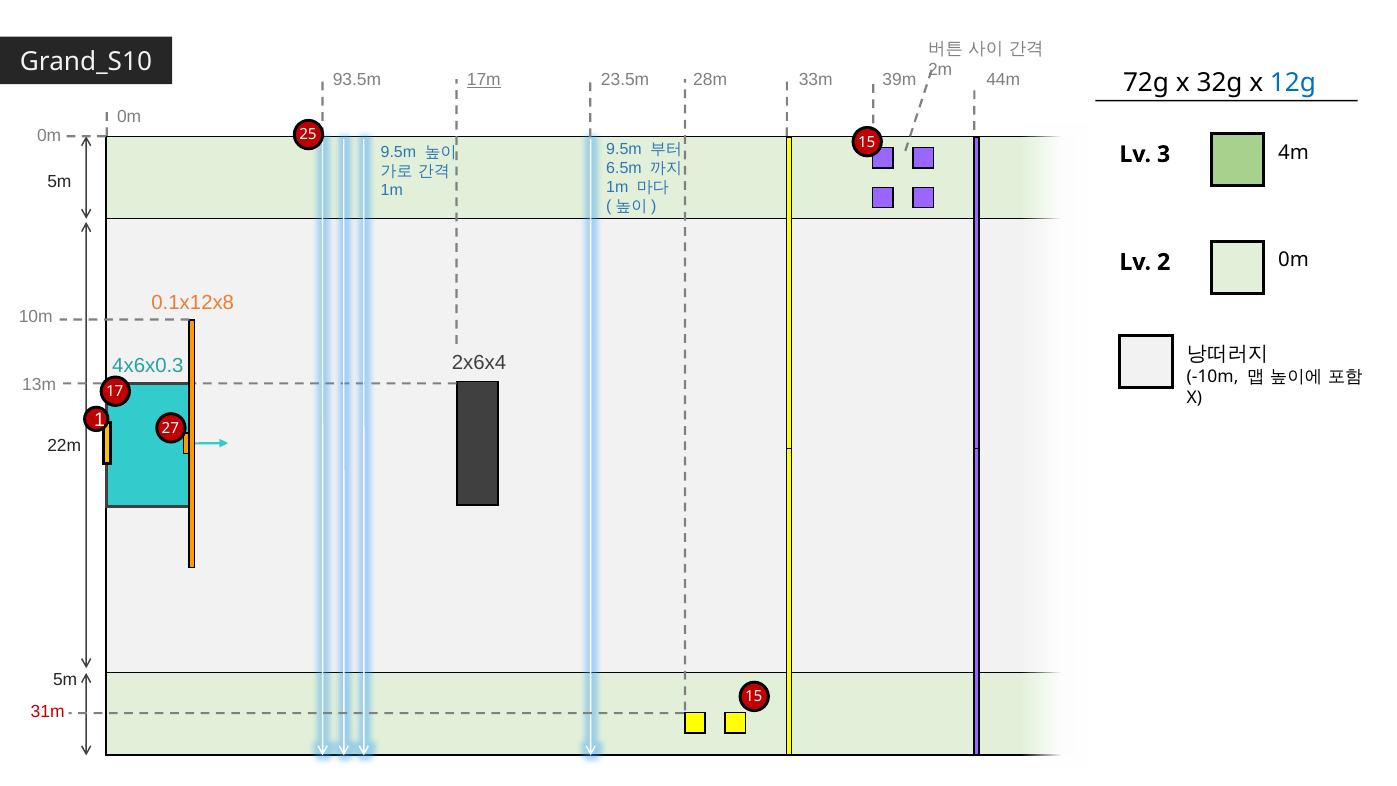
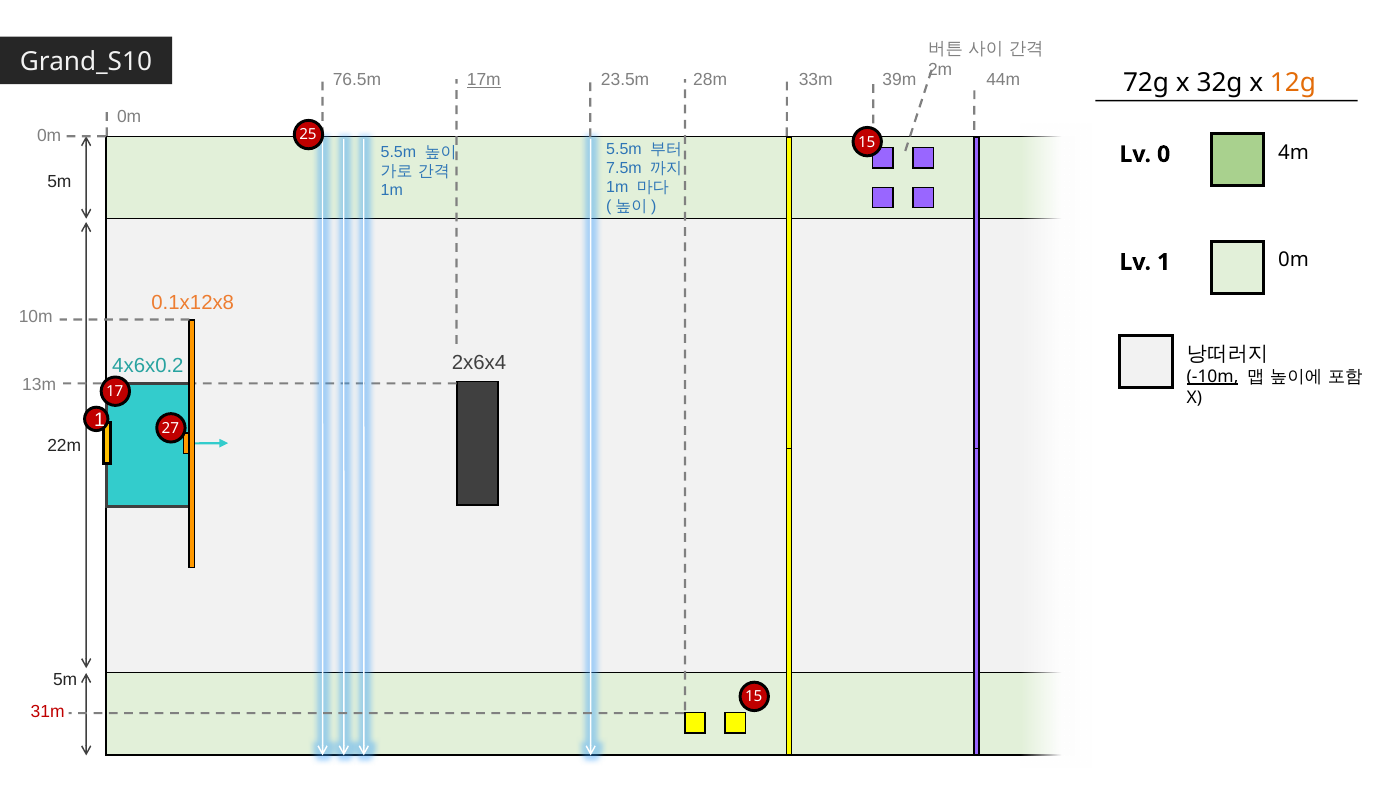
93.5m: 93.5m -> 76.5m
12g colour: blue -> orange
9.5m at (624, 149): 9.5m -> 5.5m
9.5m at (398, 152): 9.5m -> 5.5m
3: 3 -> 0
6.5m: 6.5m -> 7.5m
Lv 2: 2 -> 1
4x6x0.3: 4x6x0.3 -> 4x6x0.2
-10m underline: none -> present
